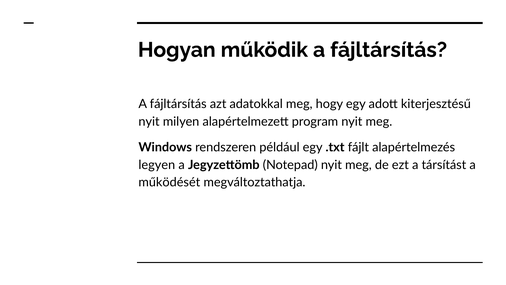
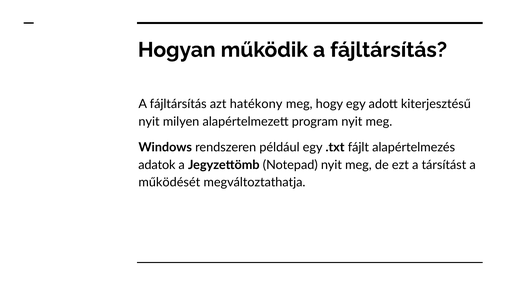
adatokkal: adatokkal -> hatékony
legyen: legyen -> adatok
